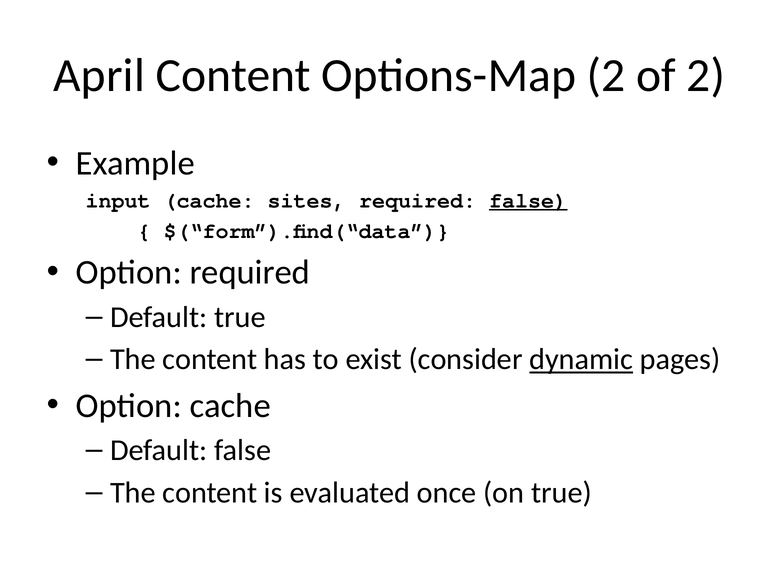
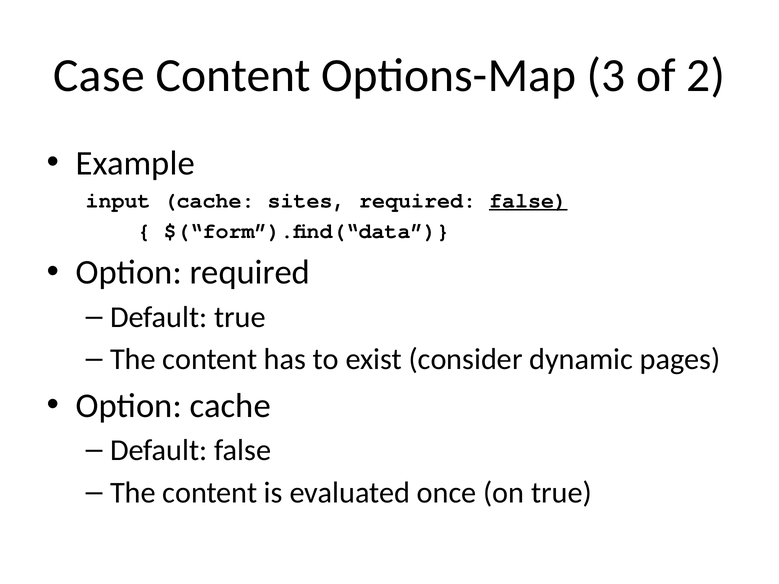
April: April -> Case
Options-Map 2: 2 -> 3
dynamic underline: present -> none
